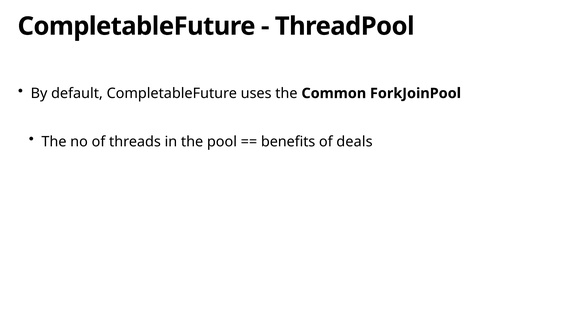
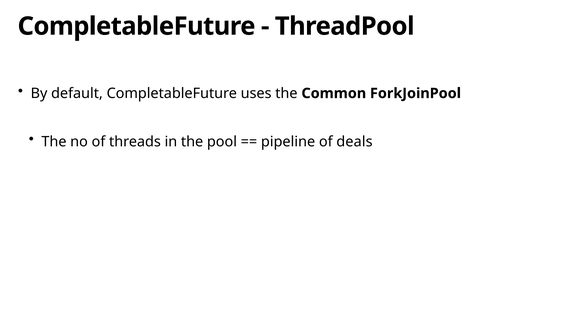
benefits: benefits -> pipeline
